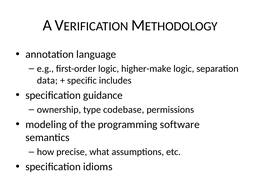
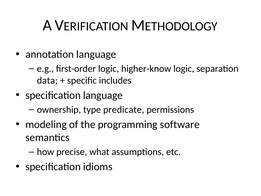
higher-make: higher-make -> higher-know
specification guidance: guidance -> language
codebase: codebase -> predicate
